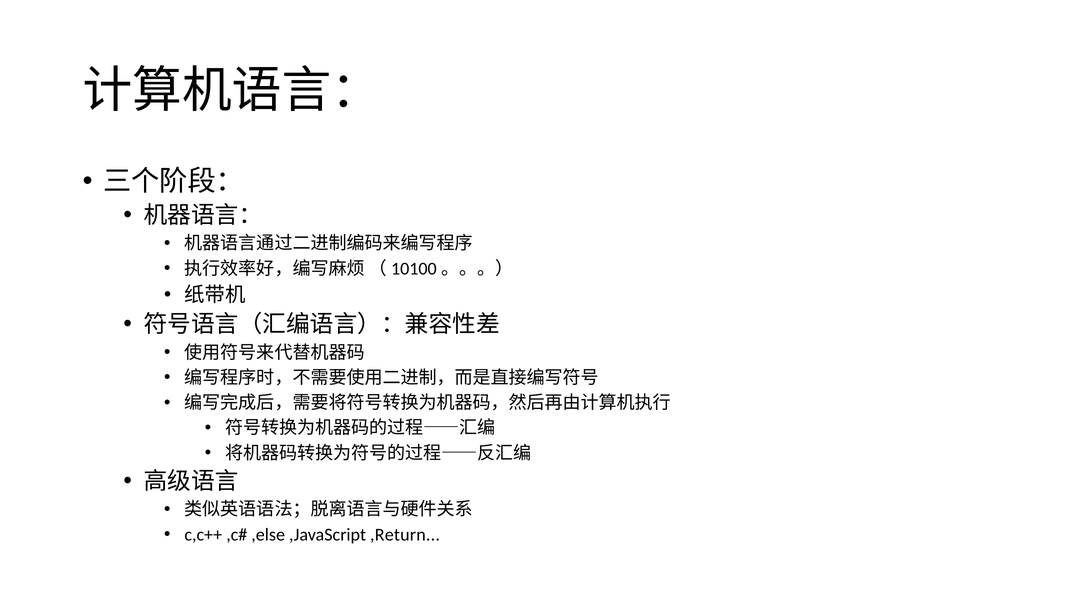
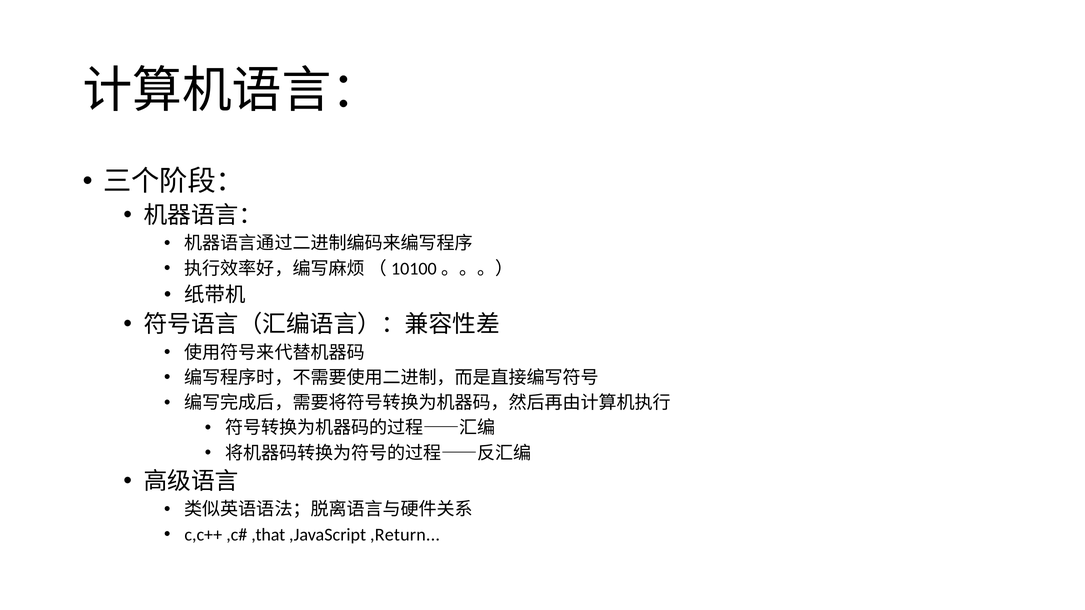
,else: ,else -> ,that
